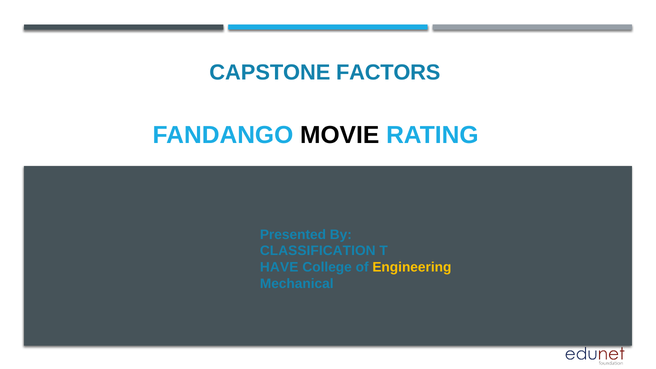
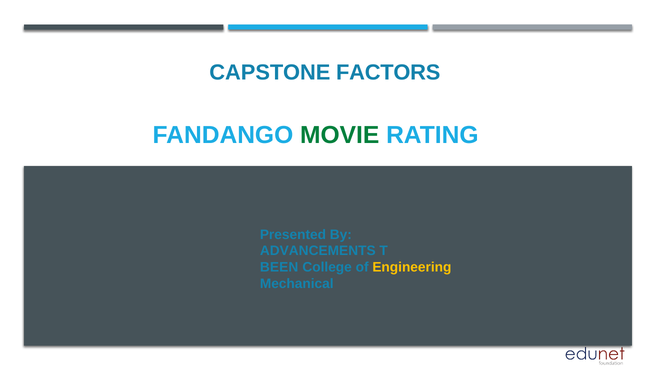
MOVIE colour: black -> green
CLASSIFICATION: CLASSIFICATION -> ADVANCEMENTS
HAVE: HAVE -> BEEN
